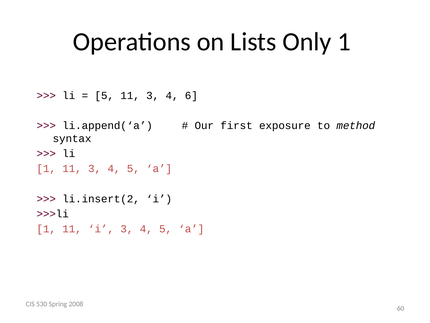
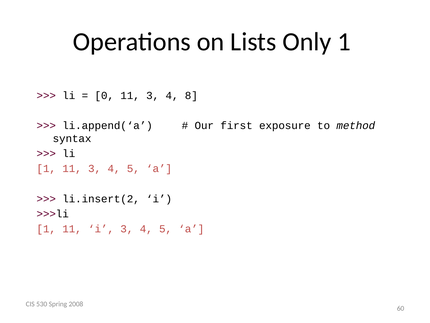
5 at (104, 95): 5 -> 0
6: 6 -> 8
